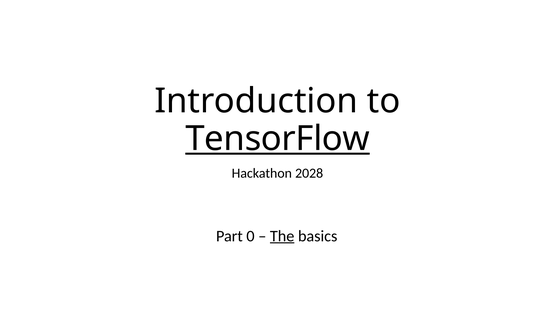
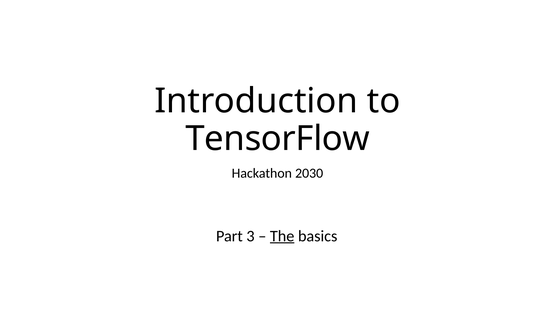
TensorFlow underline: present -> none
2028: 2028 -> 2030
0: 0 -> 3
